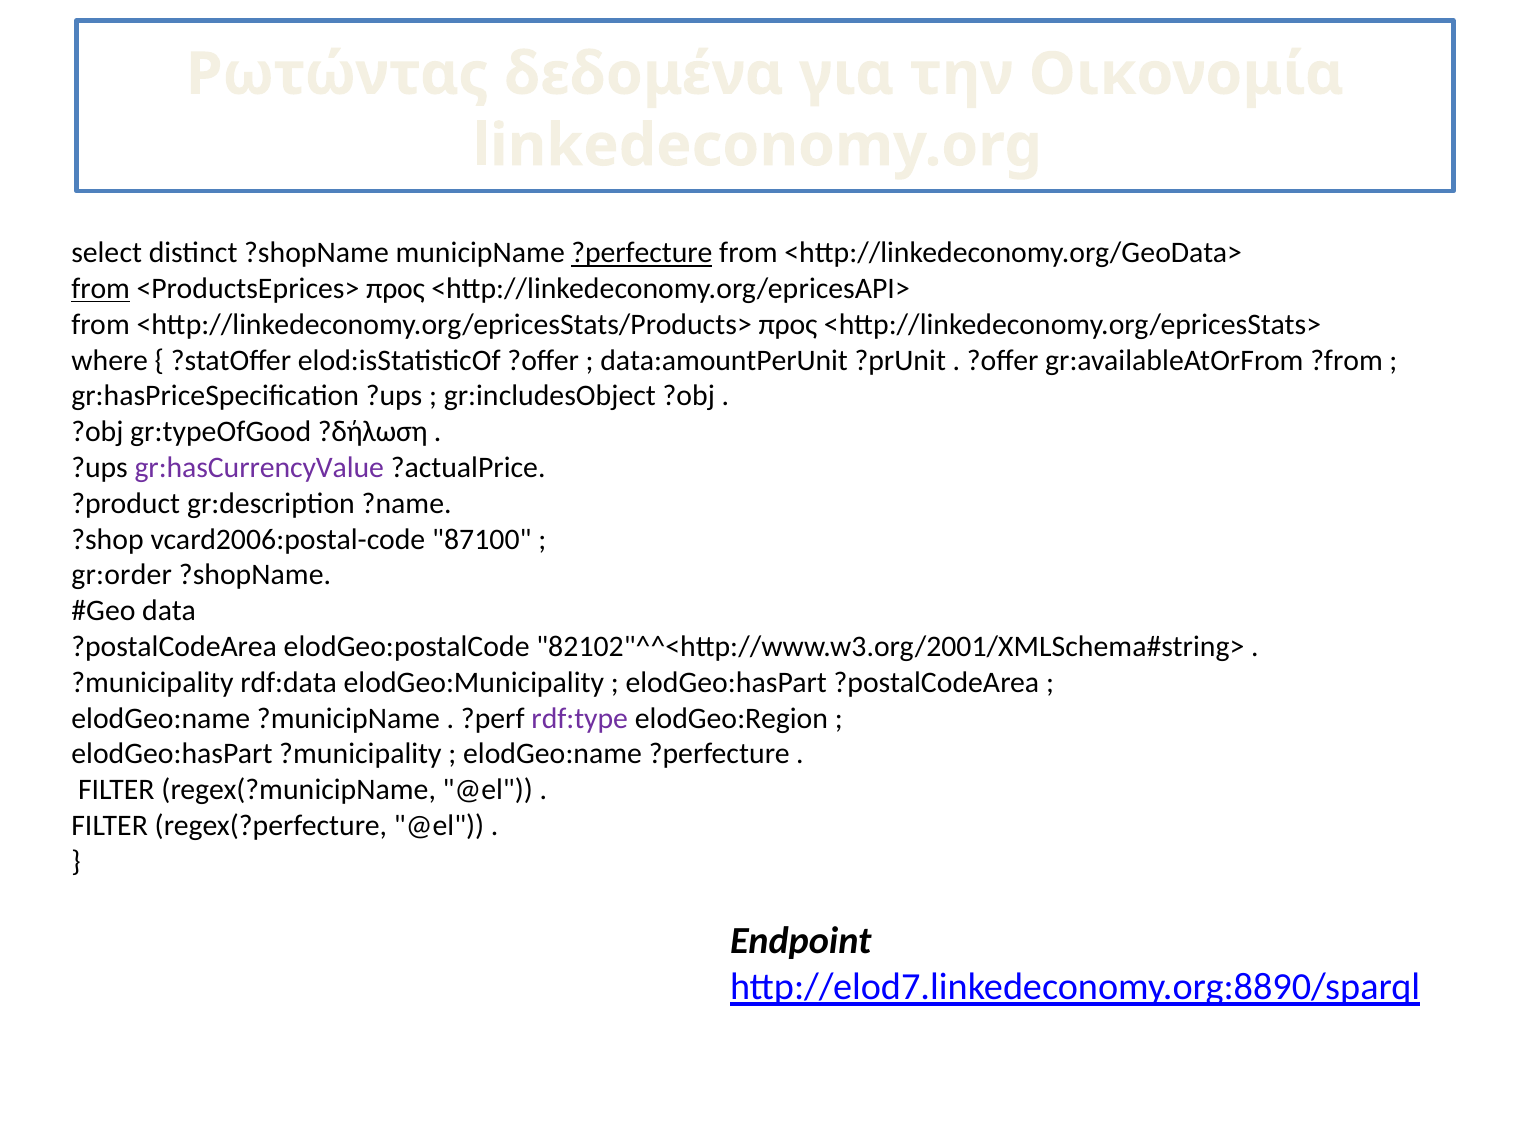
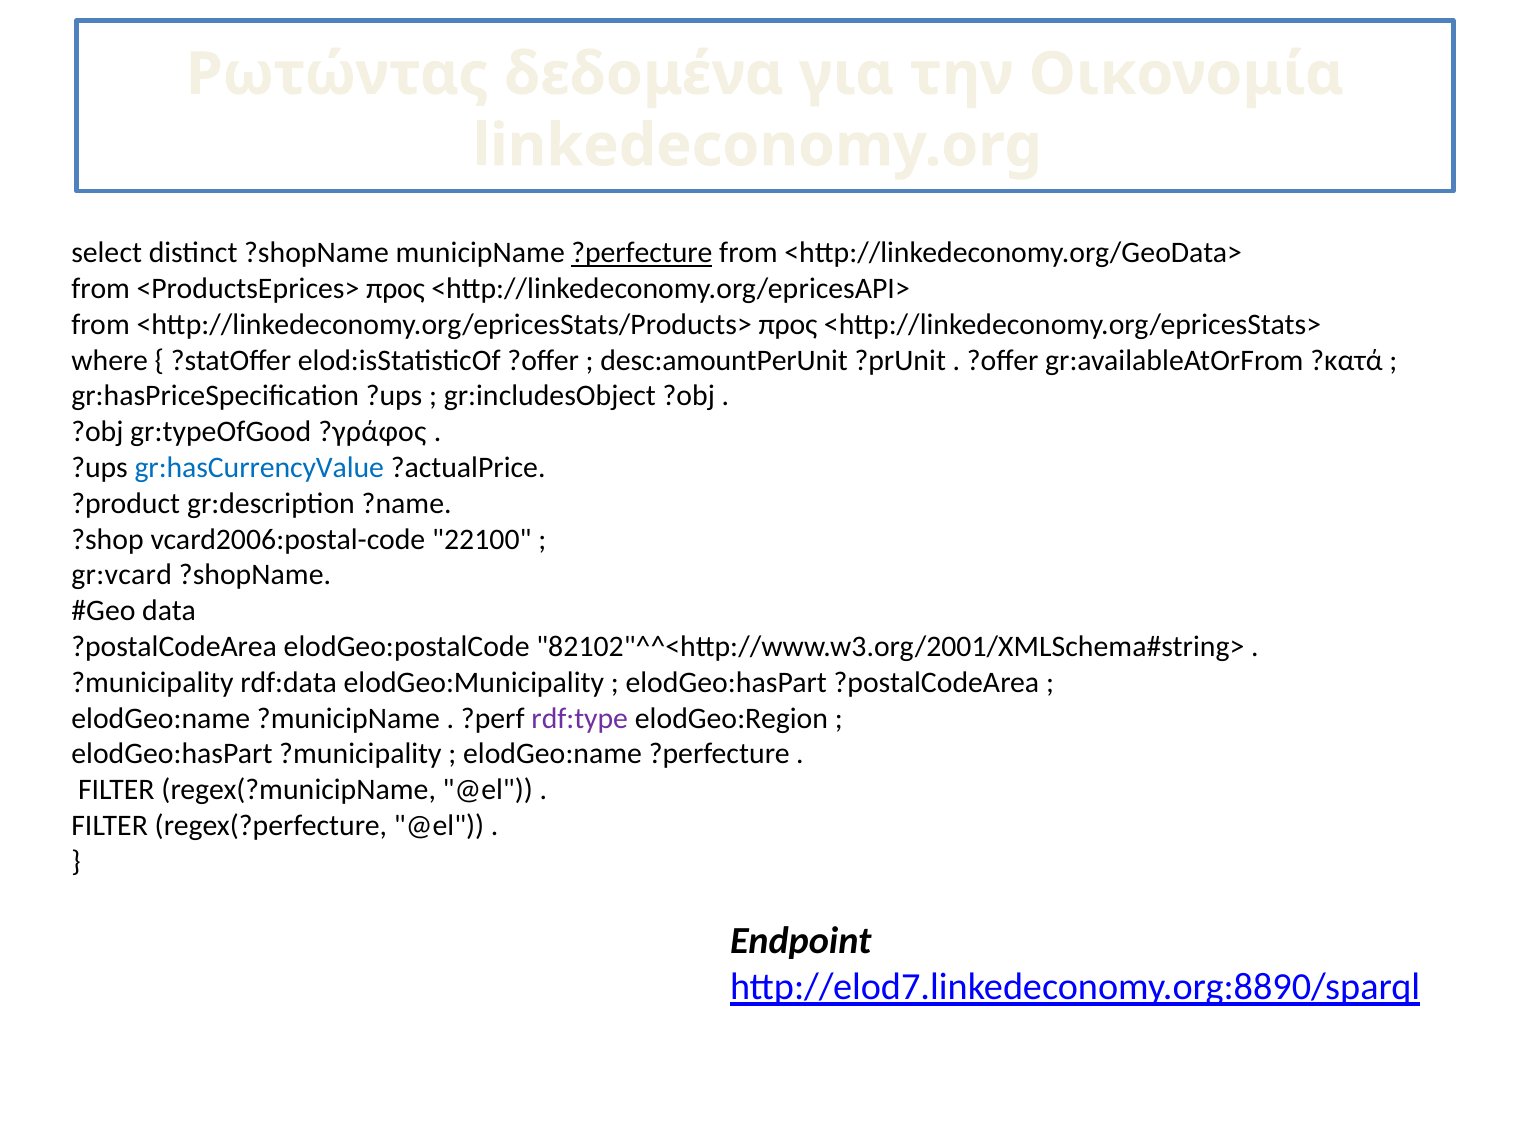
from at (101, 289) underline: present -> none
data:amountPerUnit: data:amountPerUnit -> desc:amountPerUnit
?from: ?from -> ?κατά
?δήλωση: ?δήλωση -> ?γράφος
gr:hasCurrencyValue colour: purple -> blue
87100: 87100 -> 22100
gr:order: gr:order -> gr:vcard
